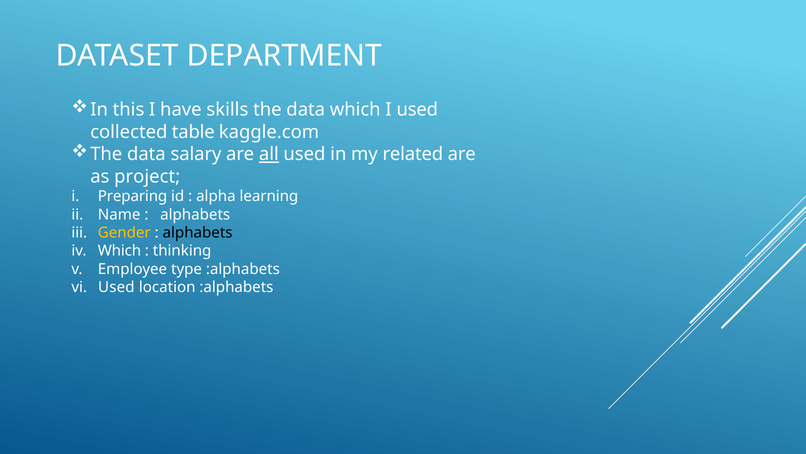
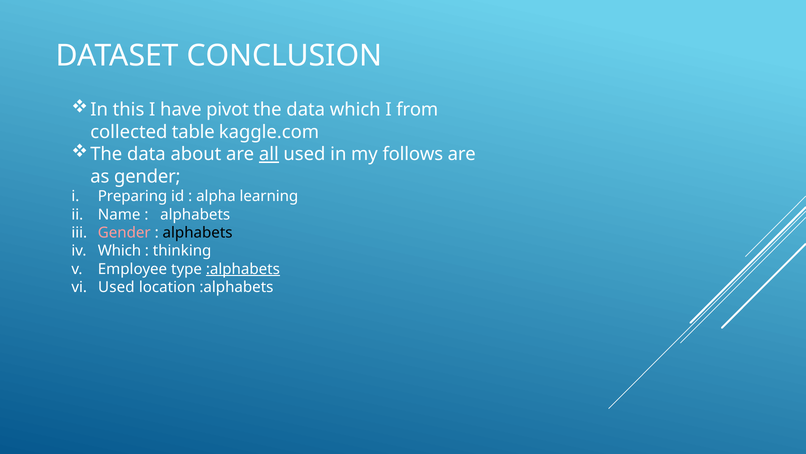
DEPARTMENT: DEPARTMENT -> CONCLUSION
skills: skills -> pivot
I used: used -> from
salary: salary -> about
related: related -> follows
as project: project -> gender
Gender at (124, 232) colour: yellow -> pink
:alphabets at (243, 269) underline: none -> present
